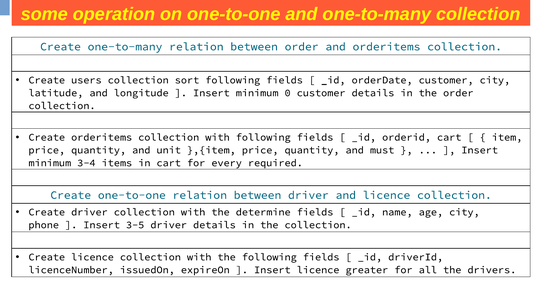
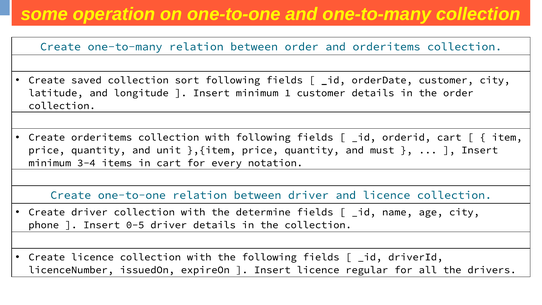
users: users -> saved
0: 0 -> 1
required: required -> notation
3-5: 3-5 -> 0-5
greater: greater -> regular
